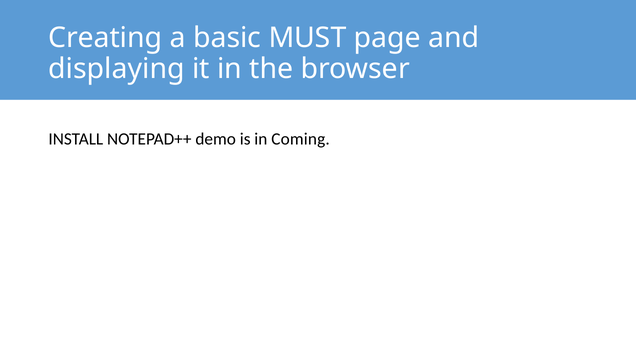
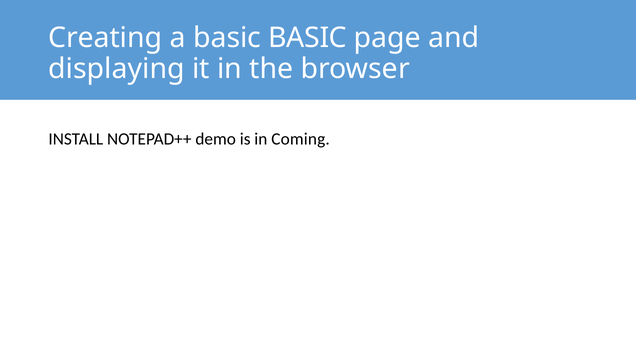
basic MUST: MUST -> BASIC
